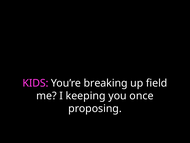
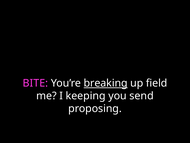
KIDS: KIDS -> BITE
breaking underline: none -> present
once: once -> send
